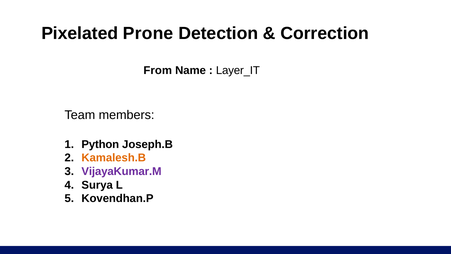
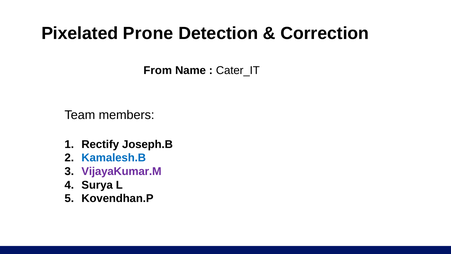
Layer_IT: Layer_IT -> Cater_IT
Python: Python -> Rectify
Kamalesh.B colour: orange -> blue
